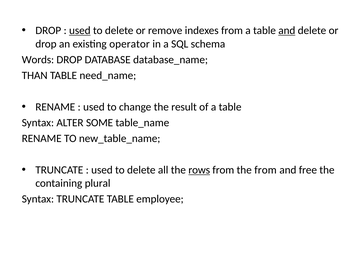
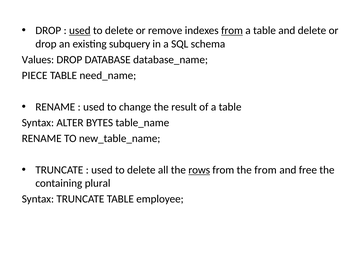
from at (232, 30) underline: none -> present
and at (287, 30) underline: present -> none
operator: operator -> subquery
Words: Words -> Values
THAN: THAN -> PIECE
SOME: SOME -> BYTES
